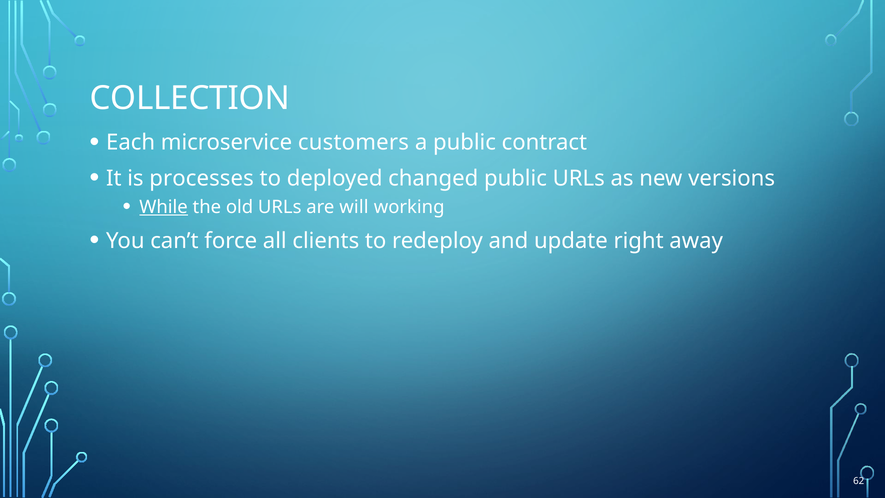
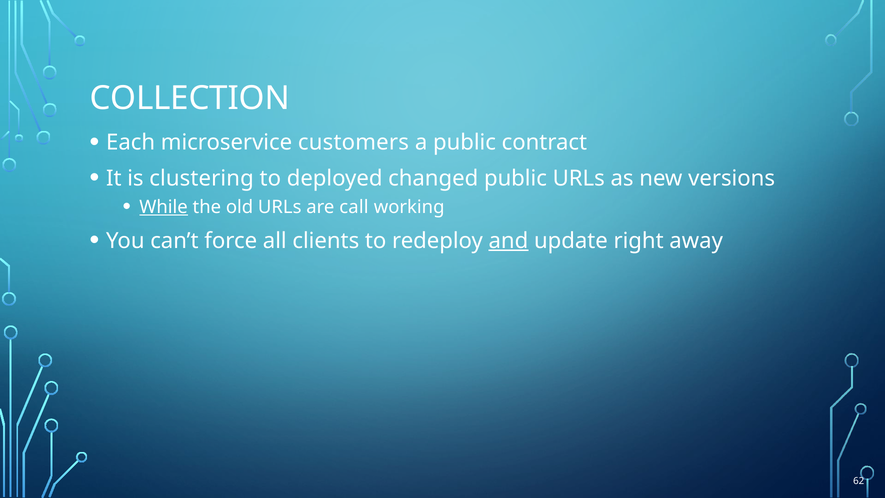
processes: processes -> clustering
will: will -> call
and underline: none -> present
